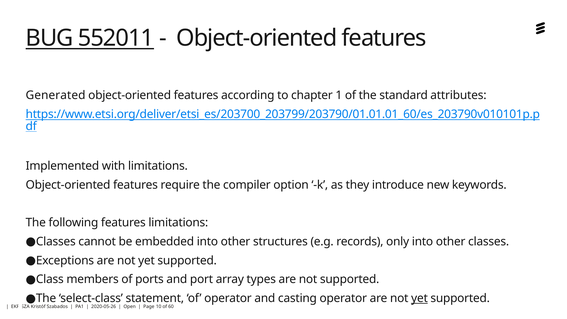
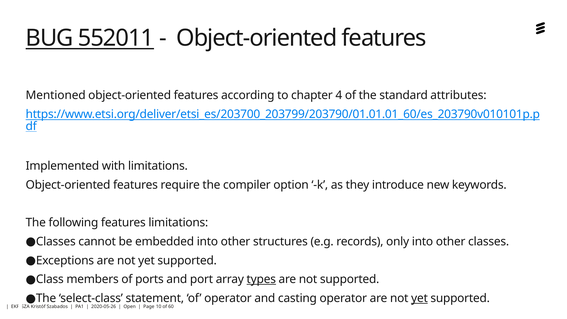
Generated: Generated -> Mentioned
1: 1 -> 4
types underline: none -> present
